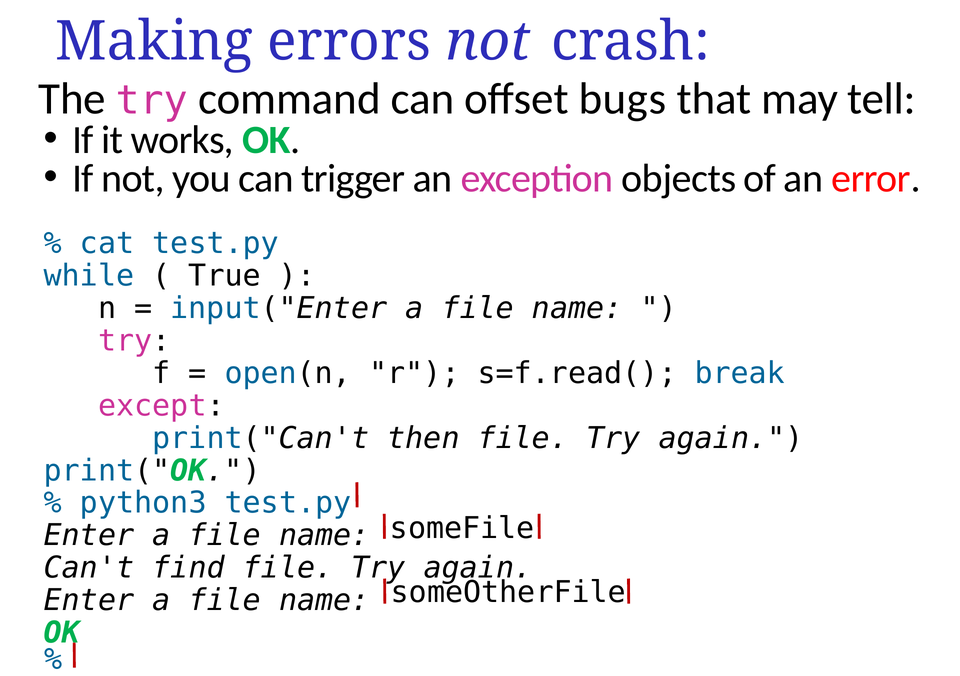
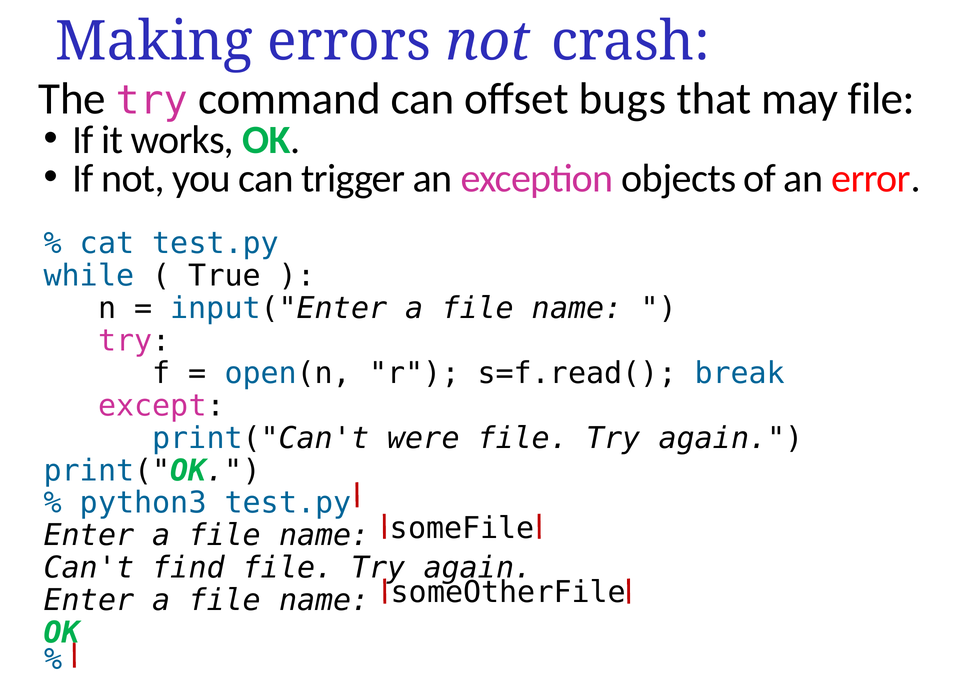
may tell: tell -> file
then: then -> were
